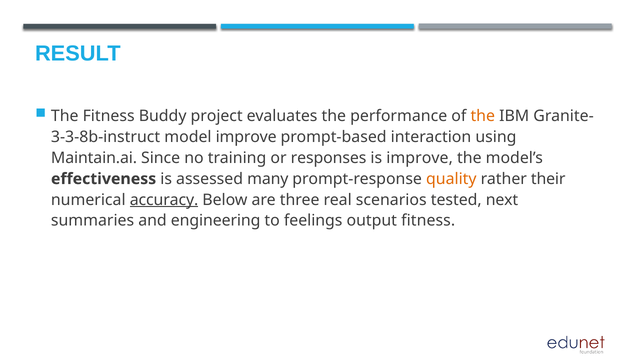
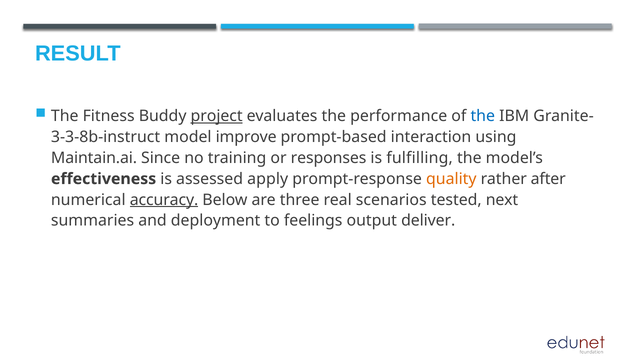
project underline: none -> present
the at (483, 116) colour: orange -> blue
is improve: improve -> fulfilling
many: many -> apply
their: their -> after
engineering: engineering -> deployment
output fitness: fitness -> deliver
